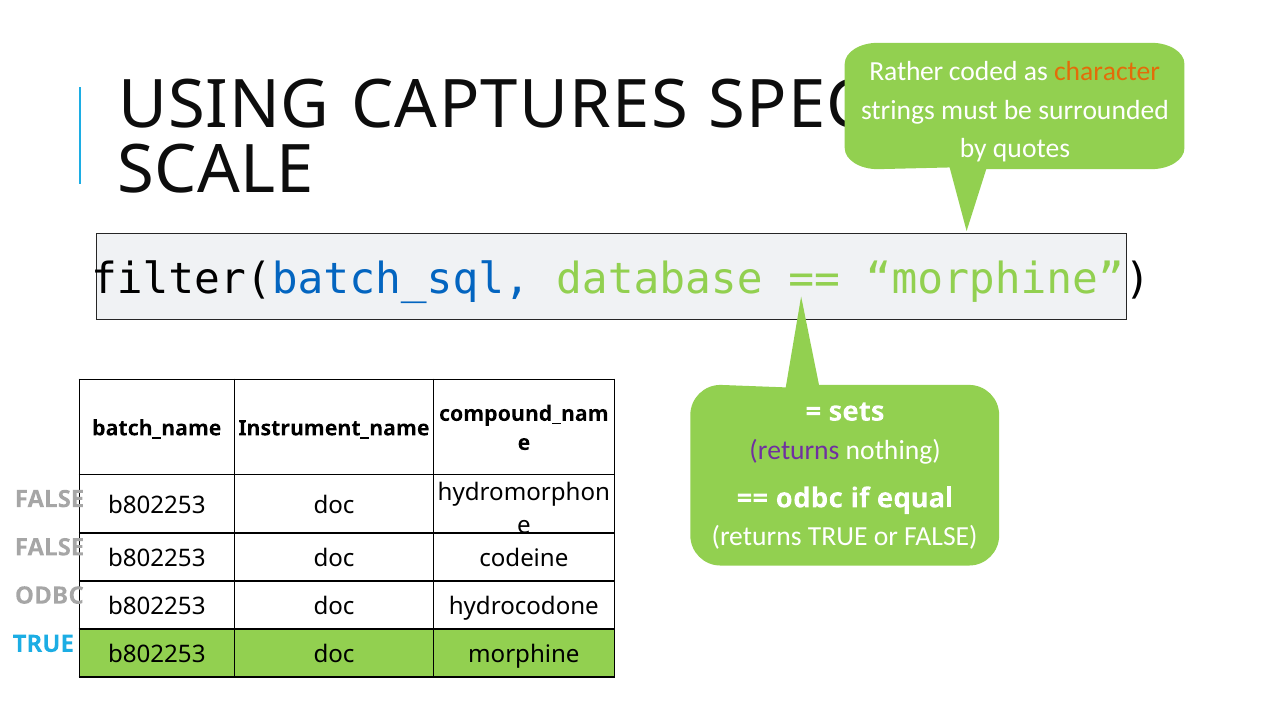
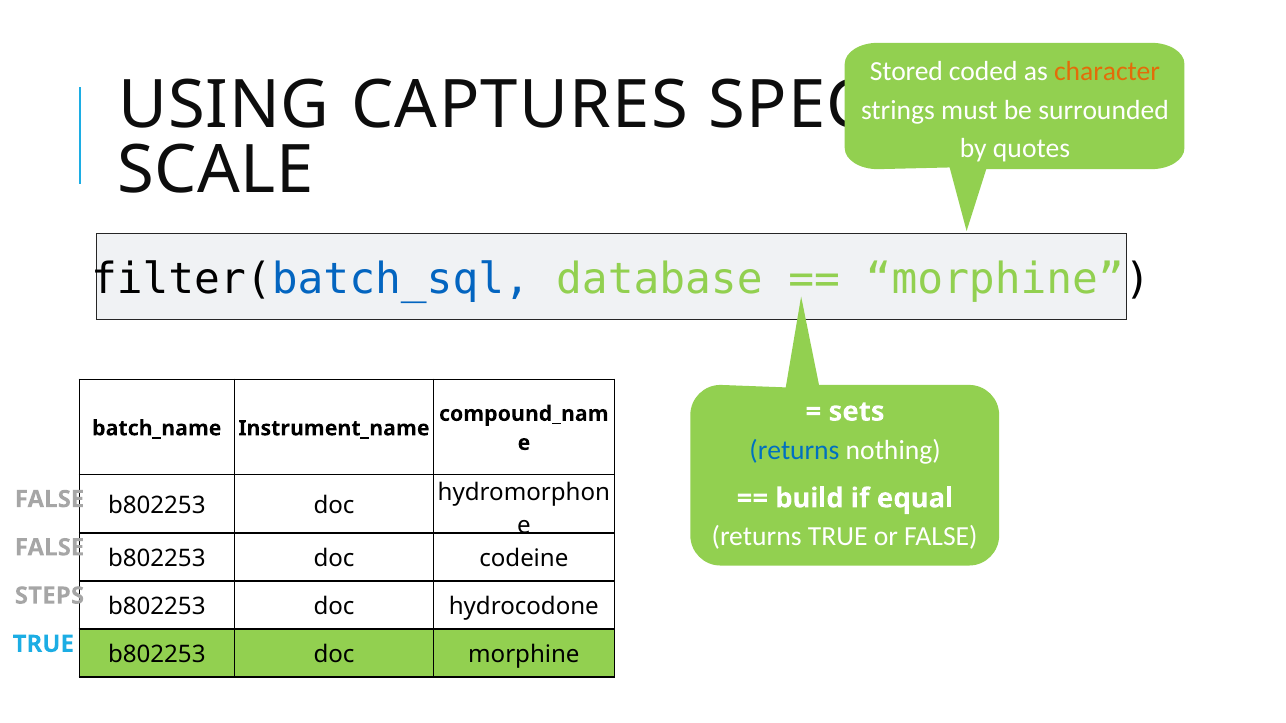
Rather: Rather -> Stored
returns at (794, 450) colour: purple -> blue
odbc at (809, 499): odbc -> build
ODBC at (49, 596): ODBC -> STEPS
